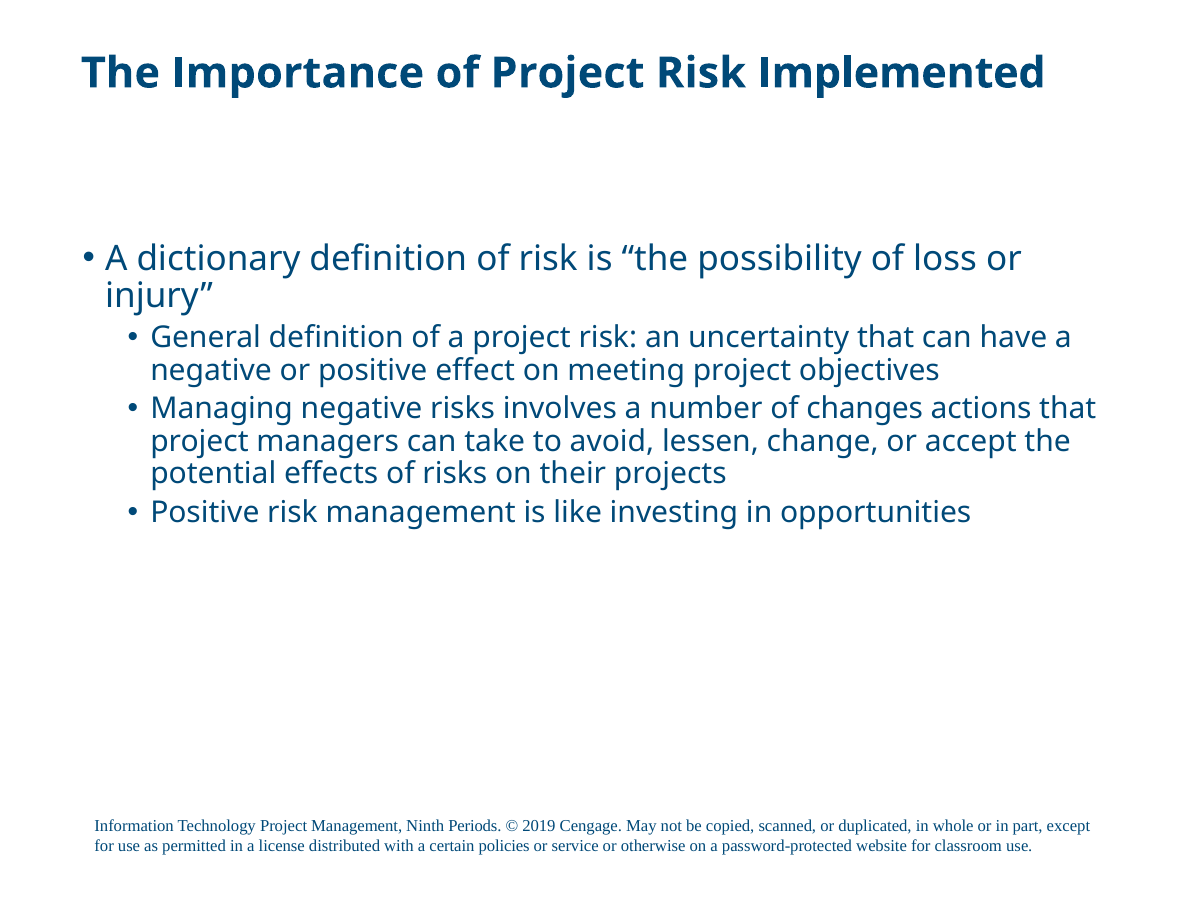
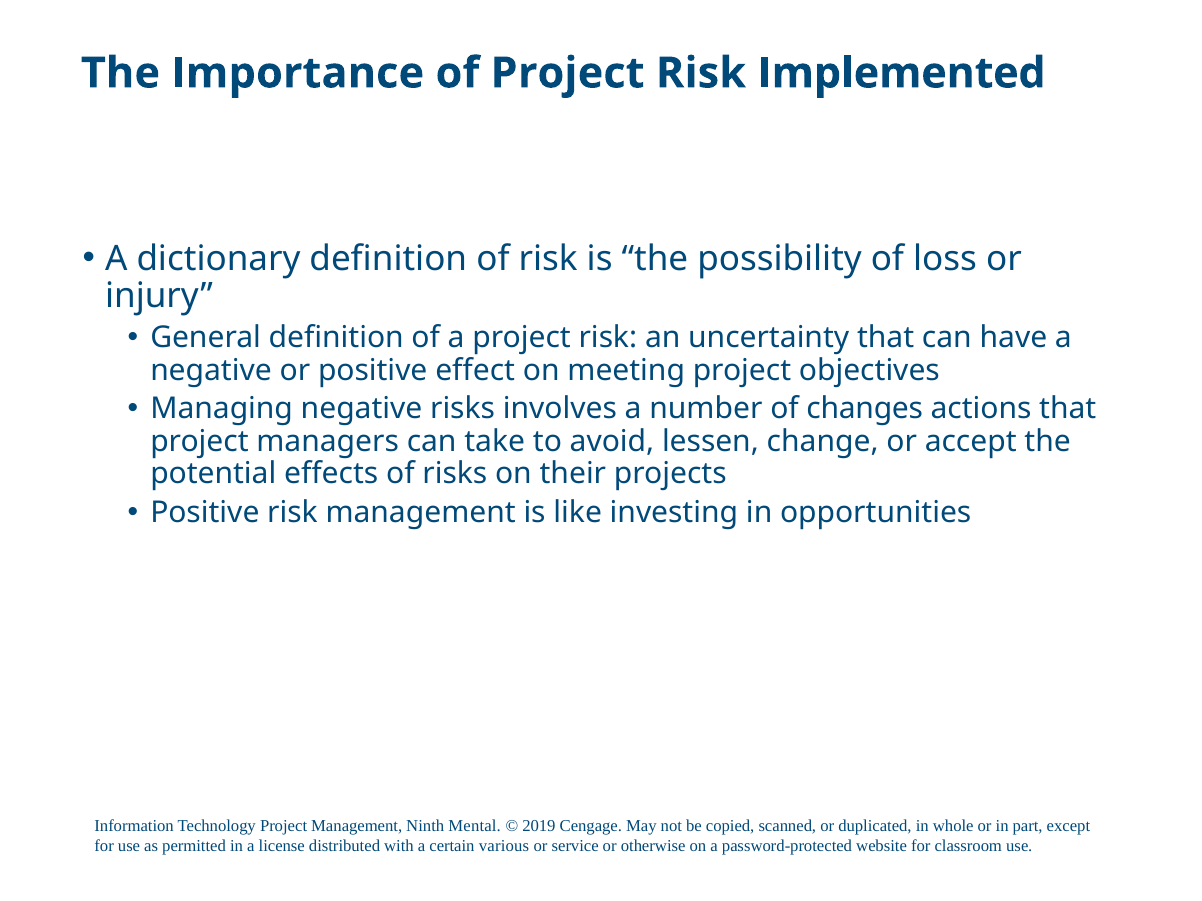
Periods: Periods -> Mental
policies: policies -> various
